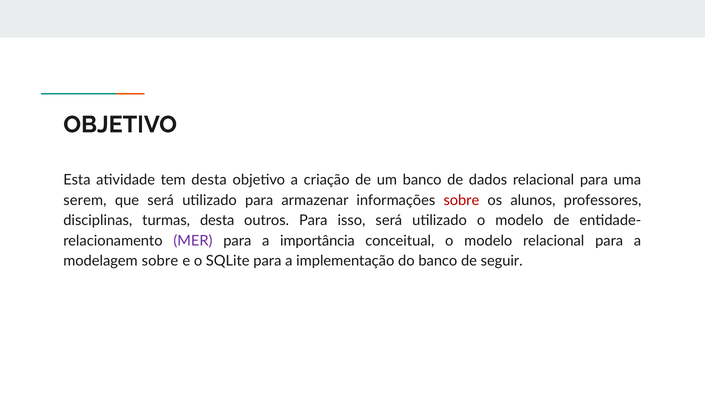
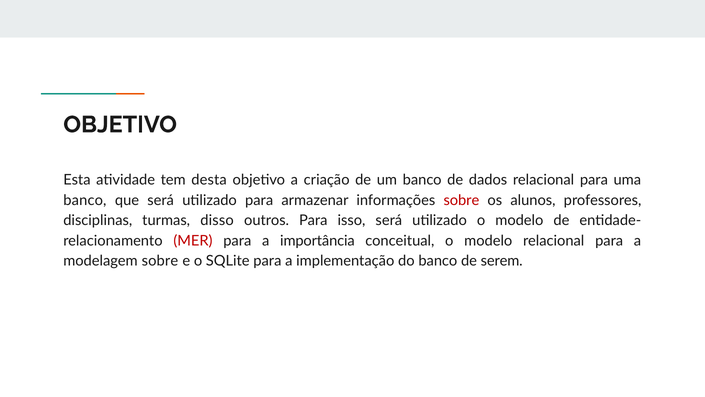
serem at (85, 200): serem -> banco
turmas desta: desta -> disso
MER colour: purple -> red
seguir: seguir -> serem
